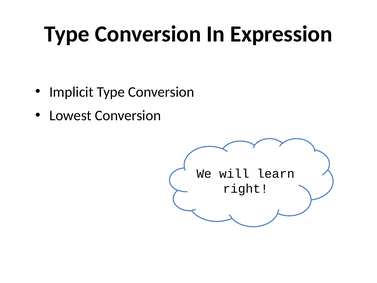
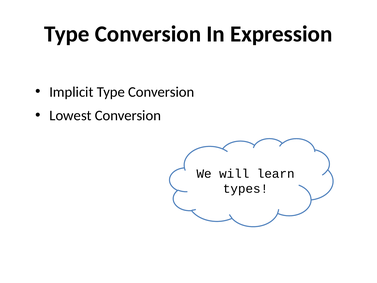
right: right -> types
